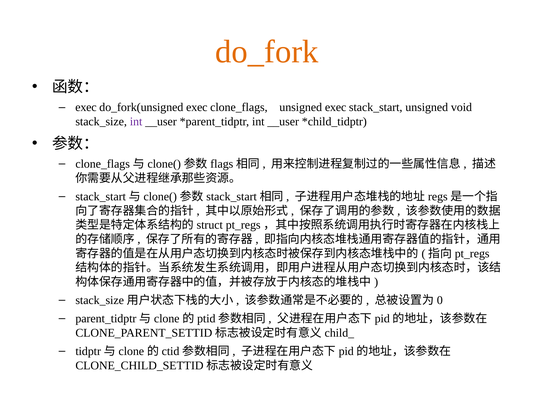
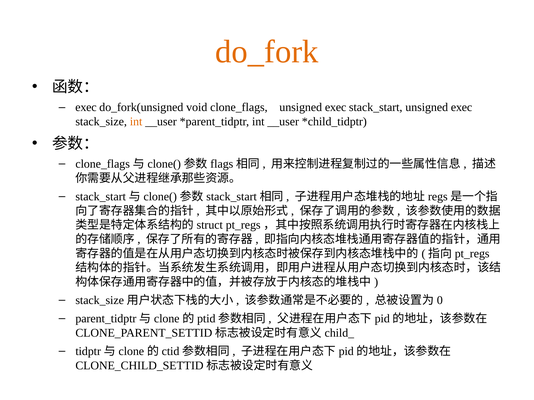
do_fork(unsigned exec: exec -> void
stack_start unsigned void: void -> exec
int at (136, 122) colour: purple -> orange
